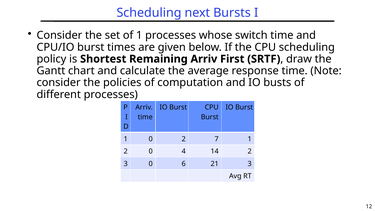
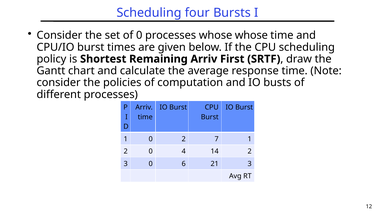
next: next -> four
of 1: 1 -> 0
whose switch: switch -> whose
